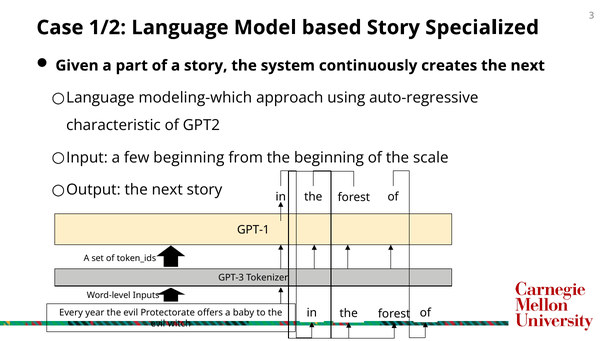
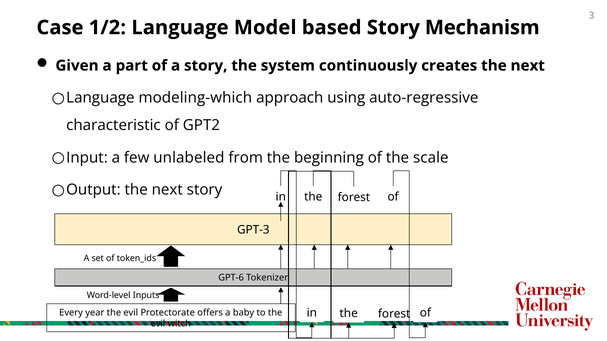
Specialized: Specialized -> Mechanism
few beginning: beginning -> unlabeled
GPT-1: GPT-1 -> GPT-3
GPT-3: GPT-3 -> GPT-6
